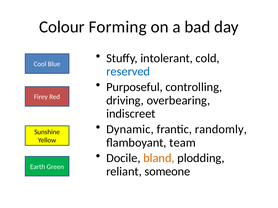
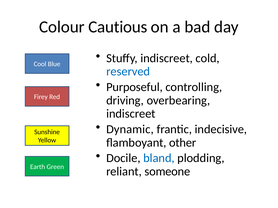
Forming: Forming -> Cautious
Stuffy intolerant: intolerant -> indiscreet
randomly: randomly -> indecisive
team: team -> other
bland colour: orange -> blue
